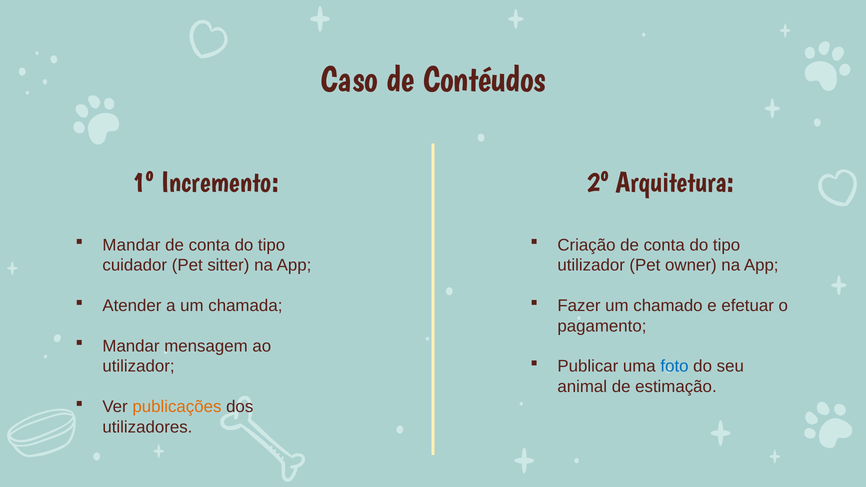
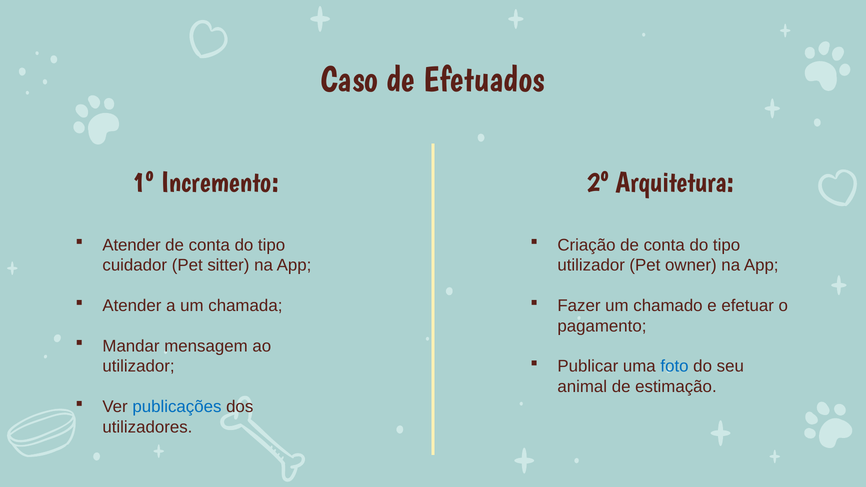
Contéudos: Contéudos -> Efetuados
Mandar at (131, 245): Mandar -> Atender
publicações colour: orange -> blue
